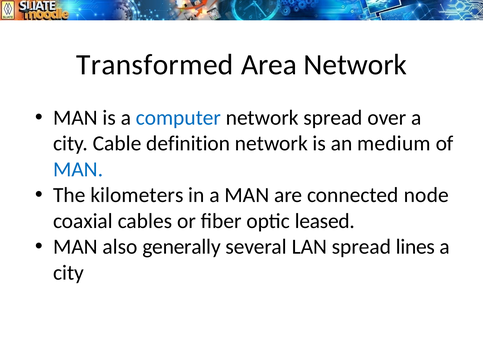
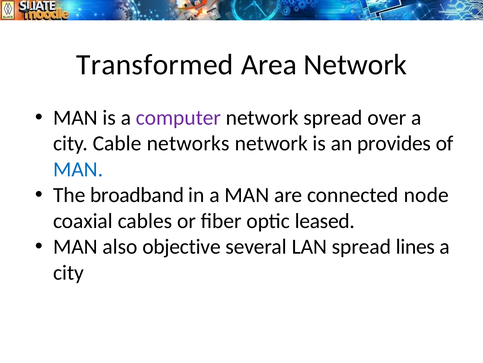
computer colour: blue -> purple
definition: definition -> networks
medium: medium -> provides
kilometers: kilometers -> broadband
generally: generally -> objective
